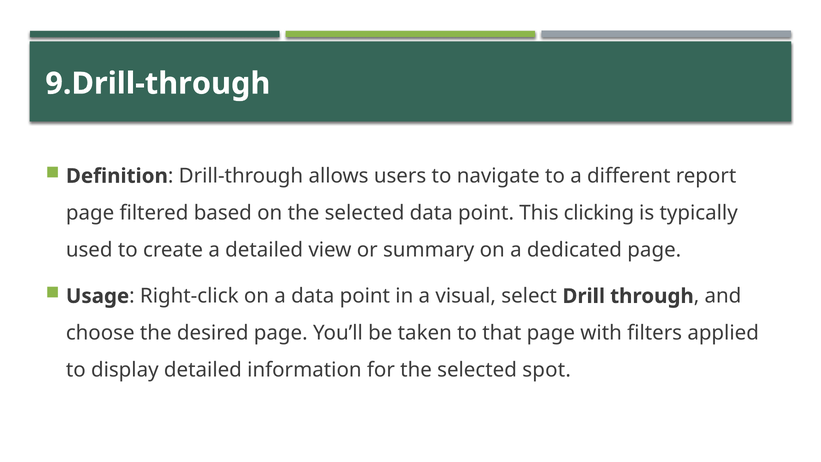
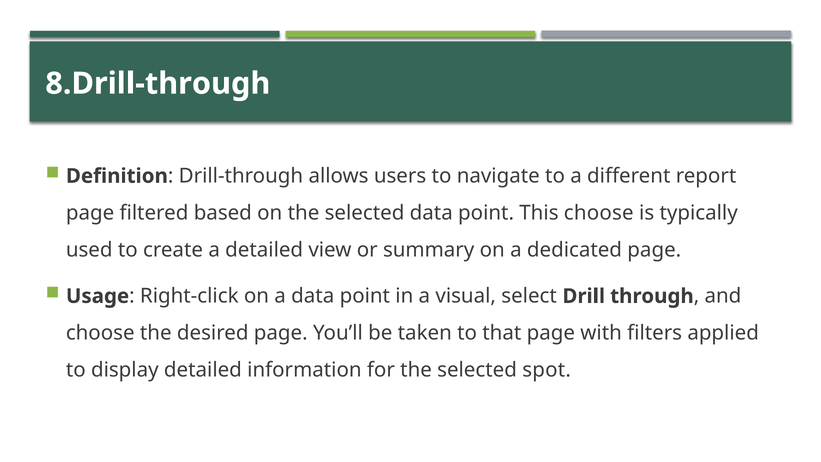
9.Drill-through: 9.Drill-through -> 8.Drill-through
This clicking: clicking -> choose
